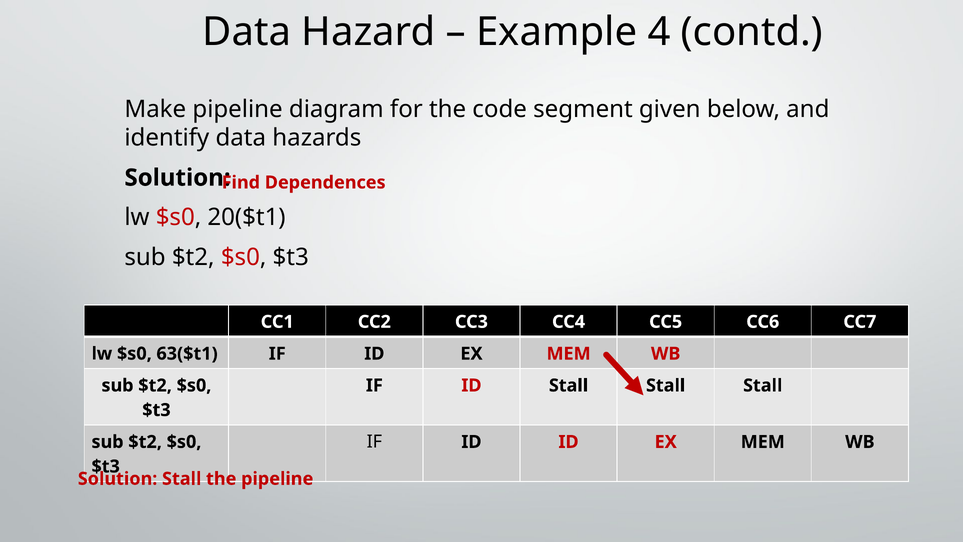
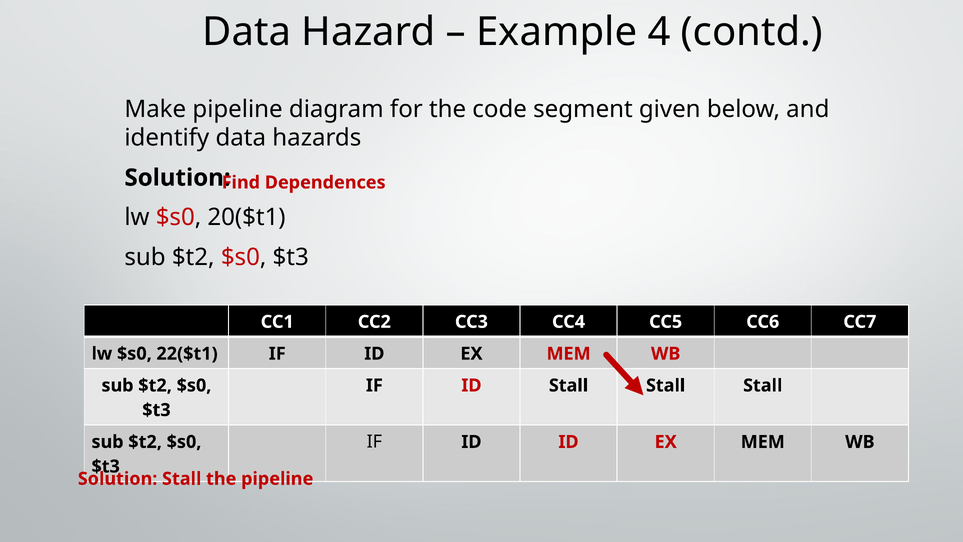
63($t1: 63($t1 -> 22($t1
